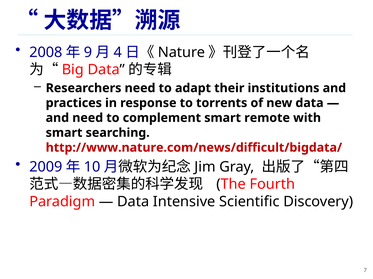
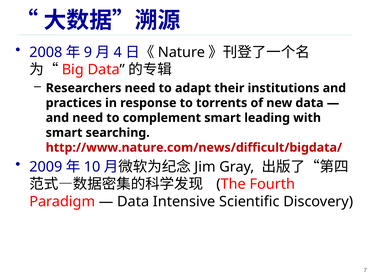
remote: remote -> leading
